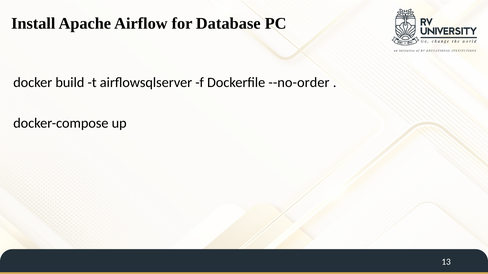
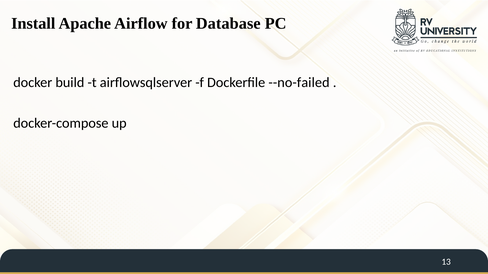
--no-order: --no-order -> --no-failed
